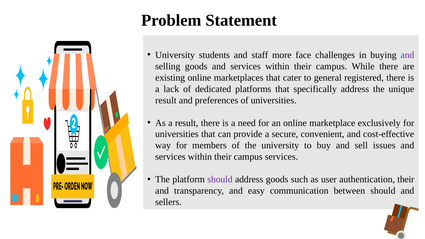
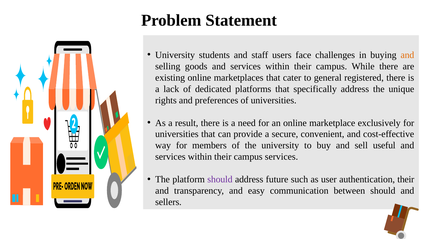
more: more -> users
and at (407, 55) colour: purple -> orange
result at (166, 100): result -> rights
issues: issues -> useful
address goods: goods -> future
